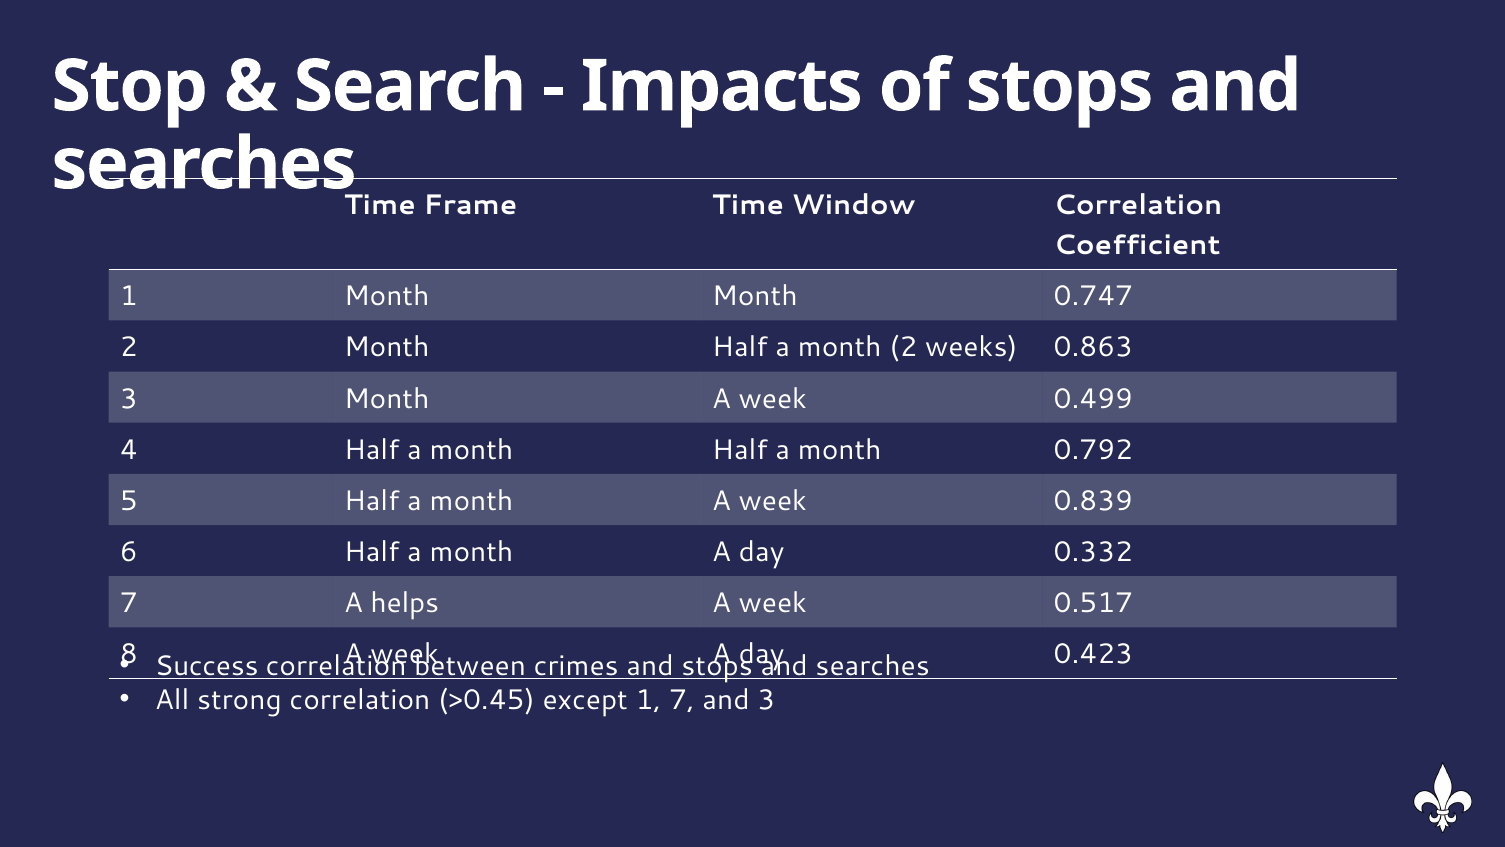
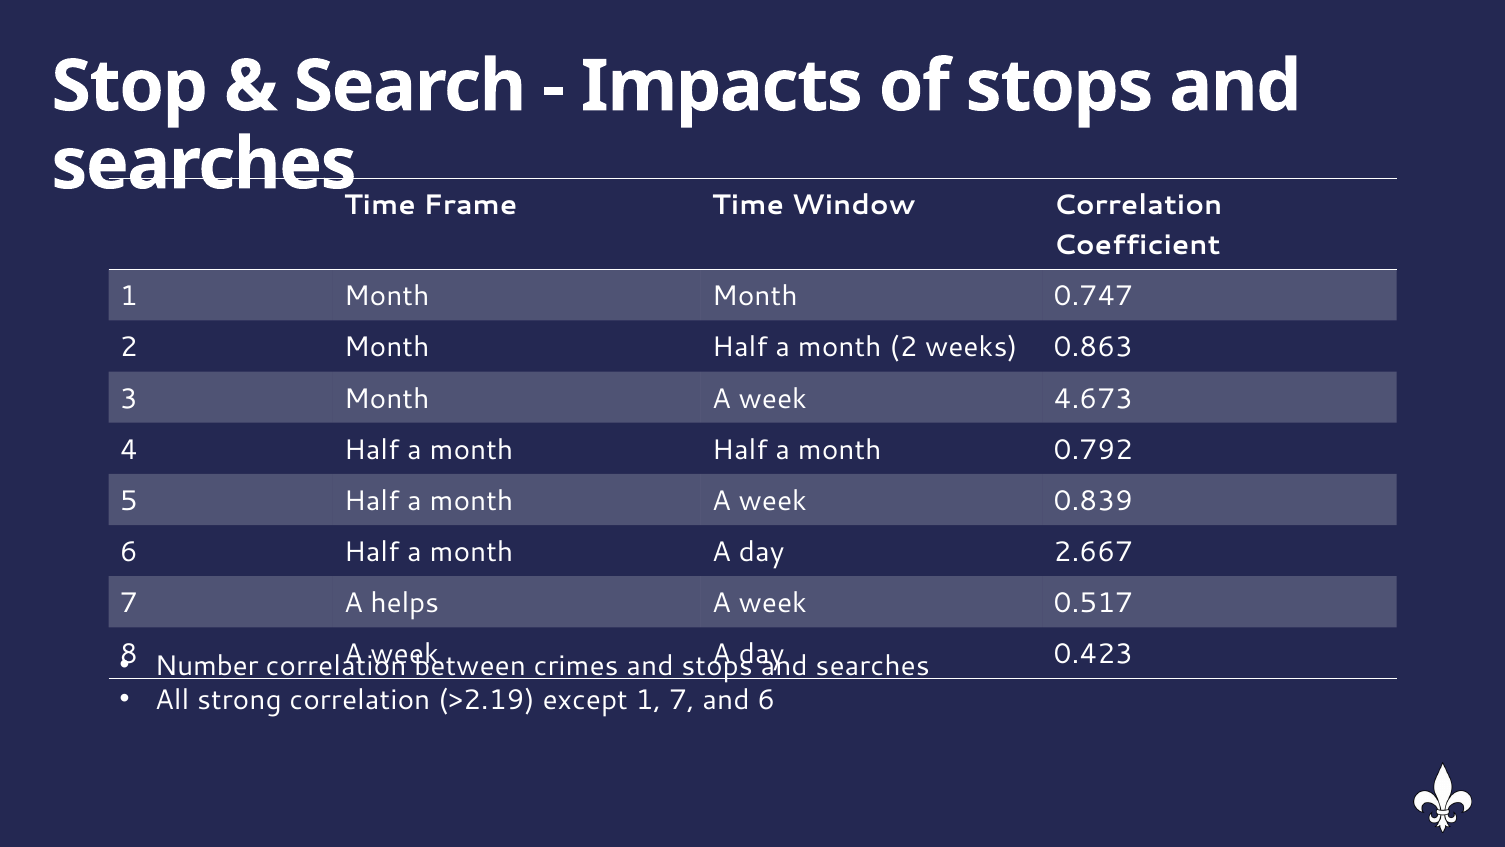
0.499: 0.499 -> 4.673
0.332: 0.332 -> 2.667
Success: Success -> Number
>0.45: >0.45 -> >2.19
and 3: 3 -> 6
